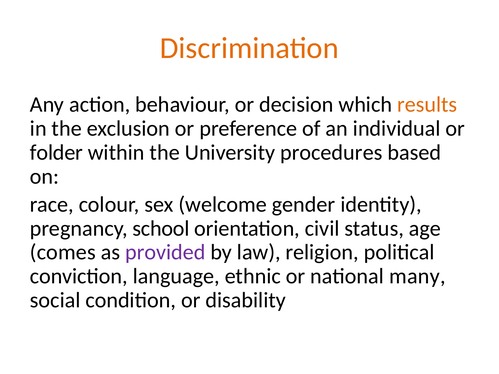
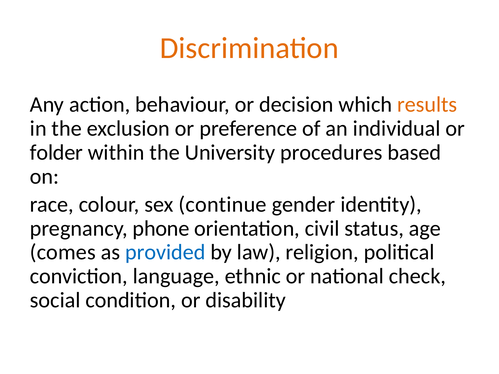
welcome: welcome -> continue
school: school -> phone
provided colour: purple -> blue
many: many -> check
